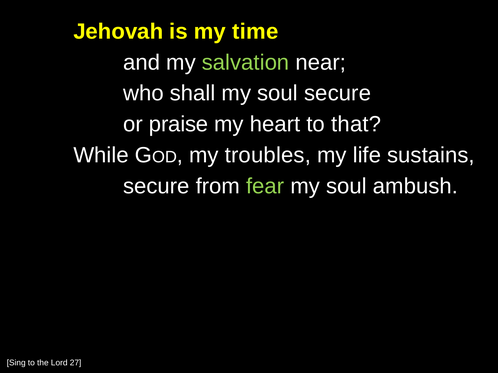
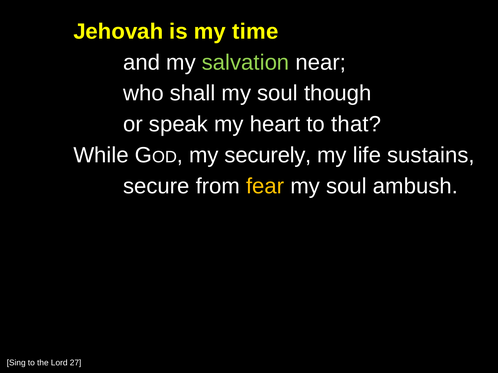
soul secure: secure -> though
praise: praise -> speak
troubles: troubles -> securely
fear colour: light green -> yellow
